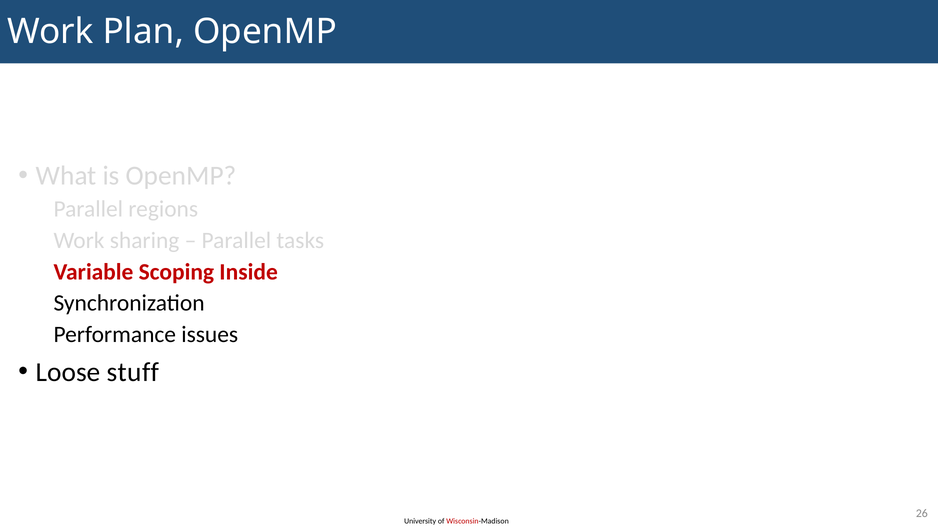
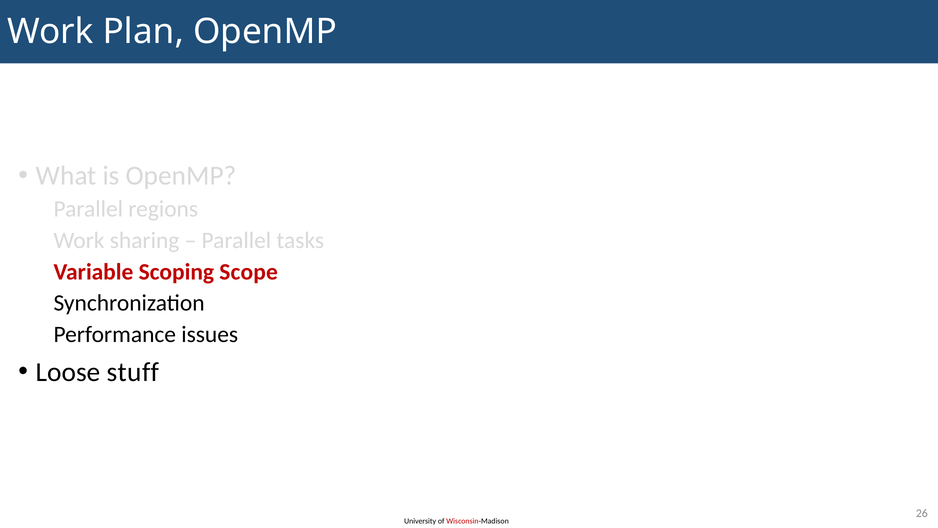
Inside: Inside -> Scope
